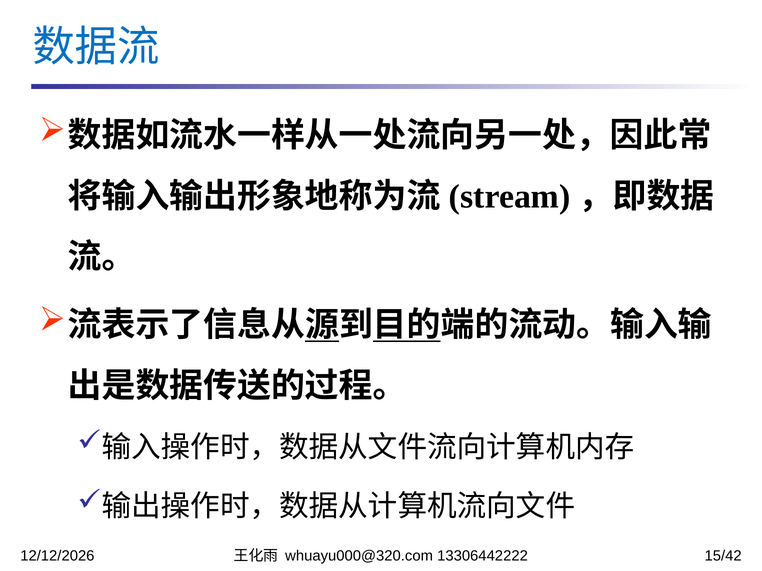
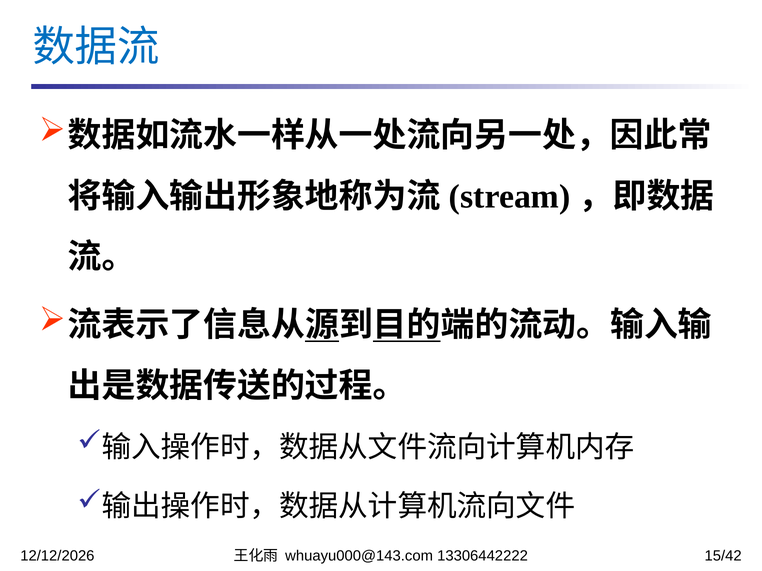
whuayu000@320.com: whuayu000@320.com -> whuayu000@143.com
